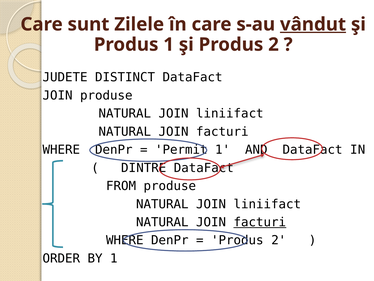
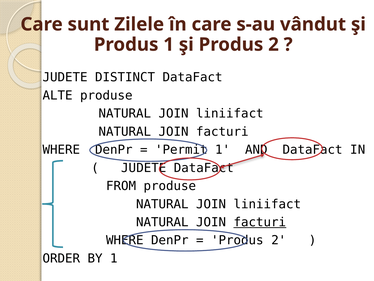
vândut underline: present -> none
JOIN at (58, 95): JOIN -> ALTE
DINTRE at (144, 168): DINTRE -> JUDETE
